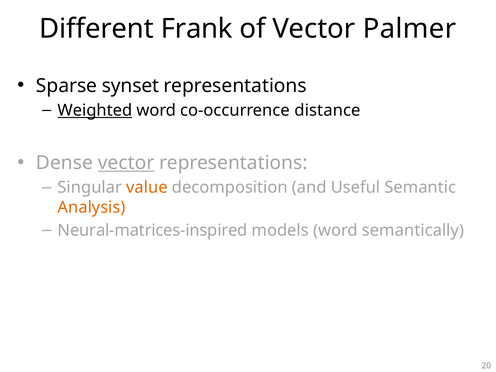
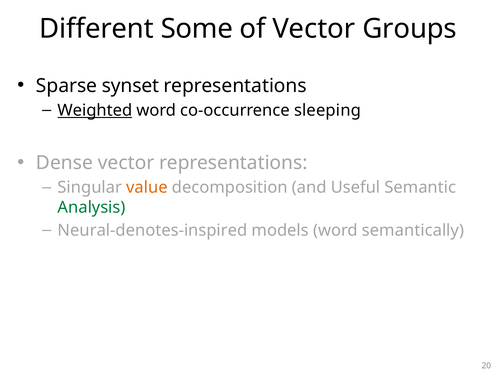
Frank: Frank -> Some
Palmer: Palmer -> Groups
distance: distance -> sleeping
vector at (126, 163) underline: present -> none
Analysis colour: orange -> green
Neural-matrices-inspired: Neural-matrices-inspired -> Neural-denotes-inspired
